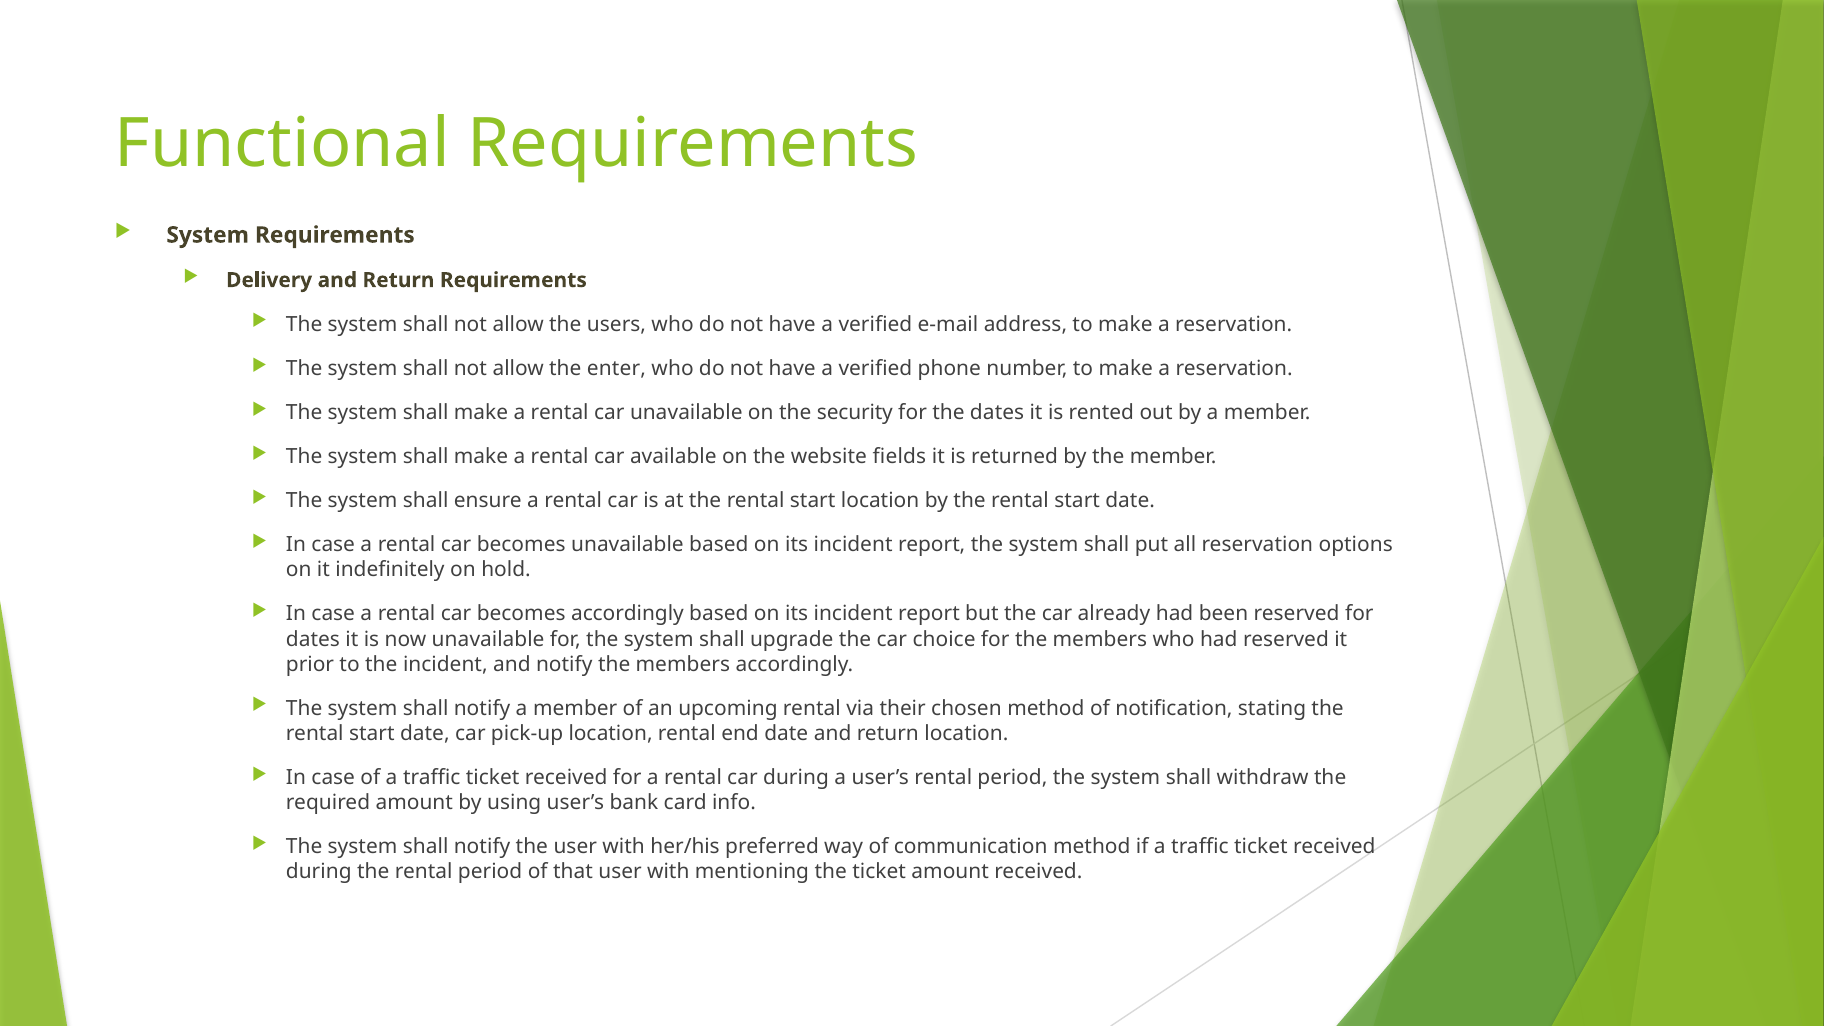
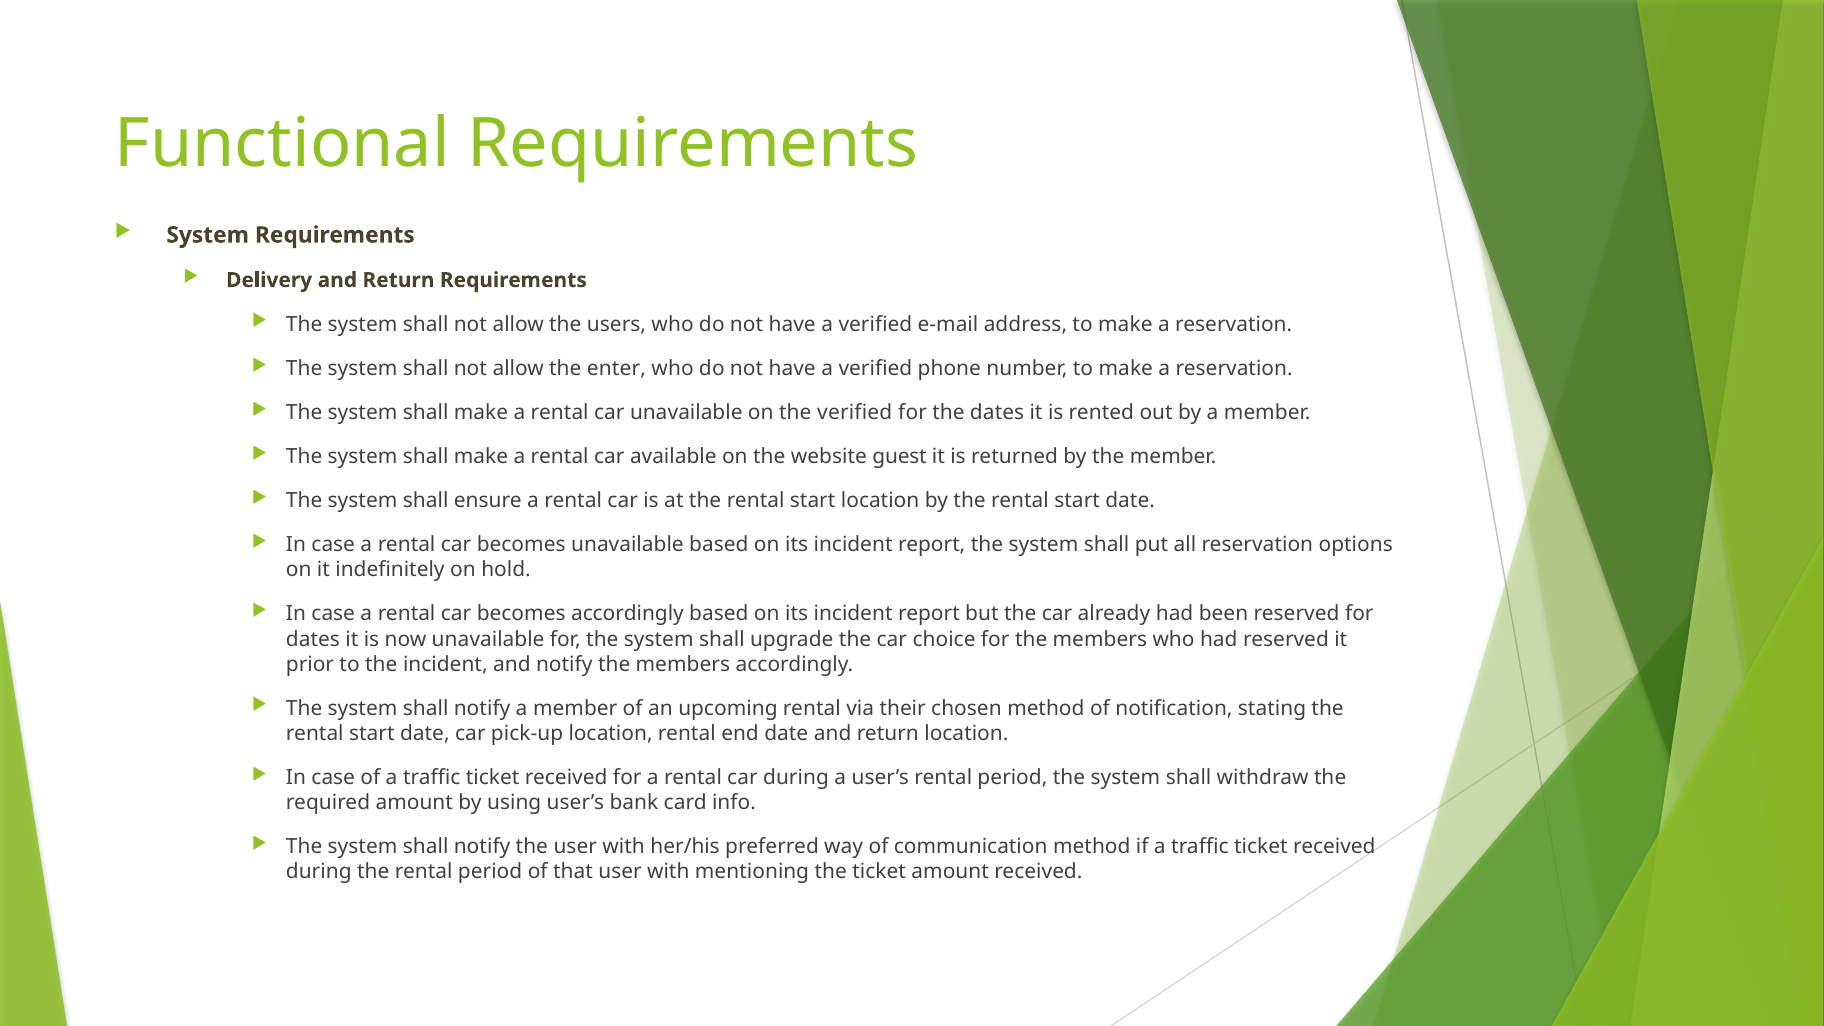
the security: security -> verified
fields: fields -> guest
